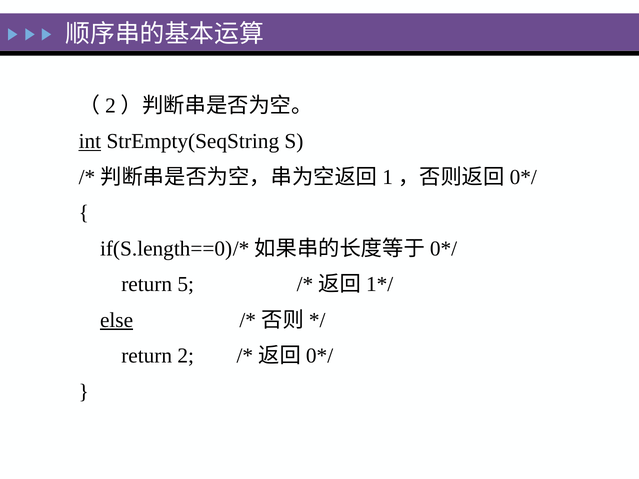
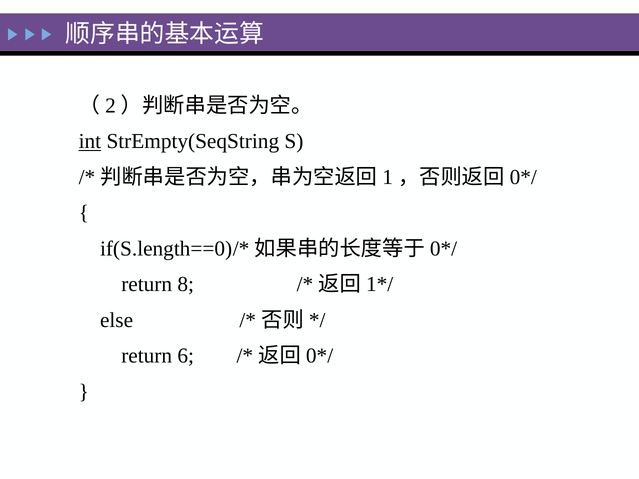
5: 5 -> 8
else underline: present -> none
2: 2 -> 6
